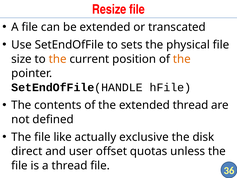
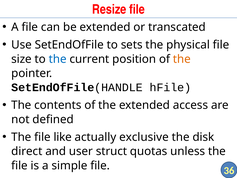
the at (58, 59) colour: orange -> blue
extended thread: thread -> access
offset: offset -> struct
a thread: thread -> simple
